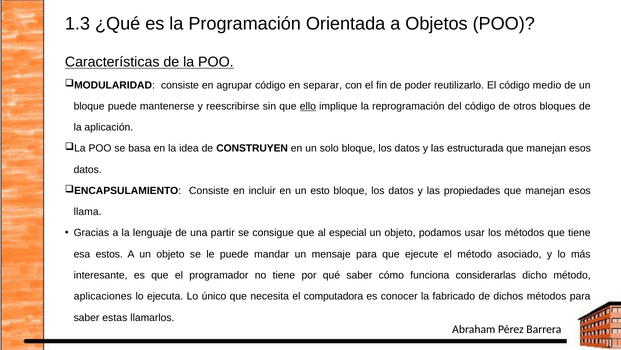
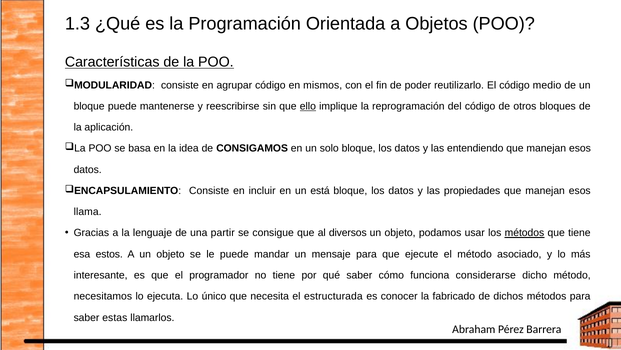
separar: separar -> mismos
CONSTRUYEN: CONSTRUYEN -> CONSIGAMOS
estructurada: estructurada -> entendiendo
esto: esto -> está
especial: especial -> diversos
métodos at (524, 233) underline: none -> present
considerarlas: considerarlas -> considerarse
aplicaciones: aplicaciones -> necesitamos
computadora: computadora -> estructurada
